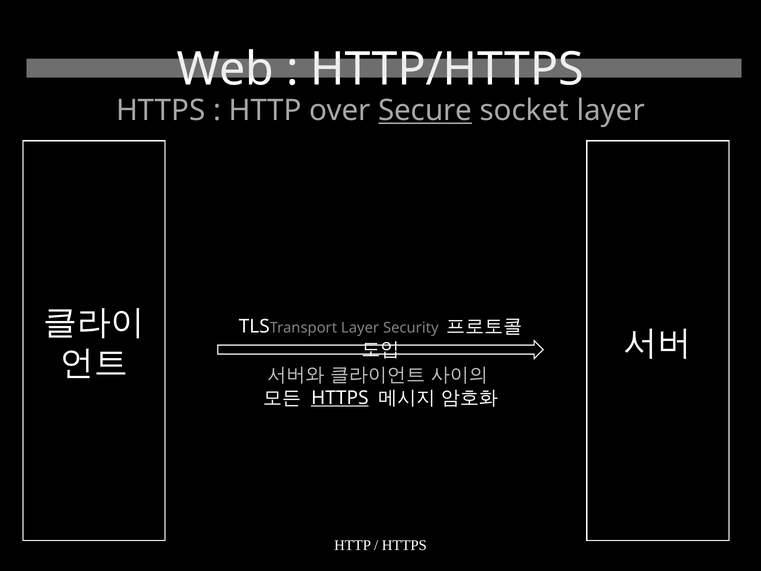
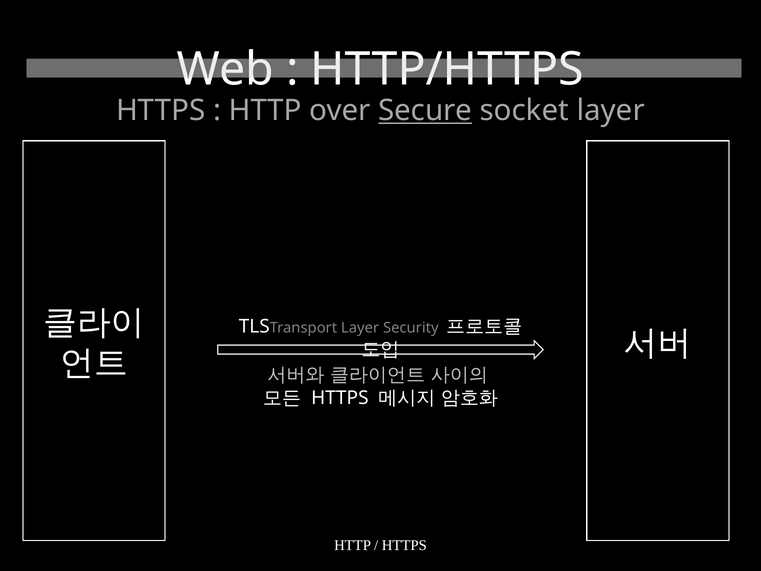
HTTPS at (340, 398) underline: present -> none
